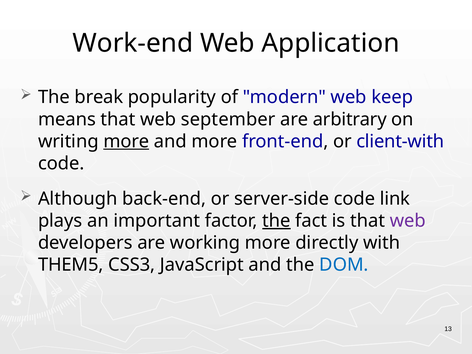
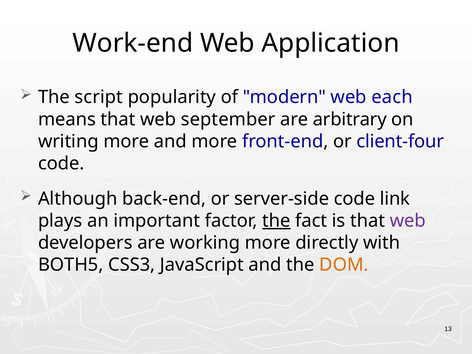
break: break -> script
keep: keep -> each
more at (126, 141) underline: present -> none
client-with: client-with -> client-four
THEM5: THEM5 -> BOTH5
DOM colour: blue -> orange
